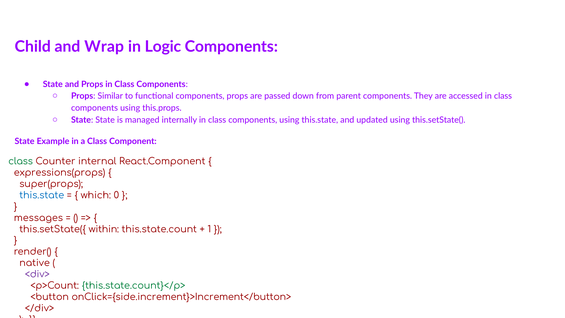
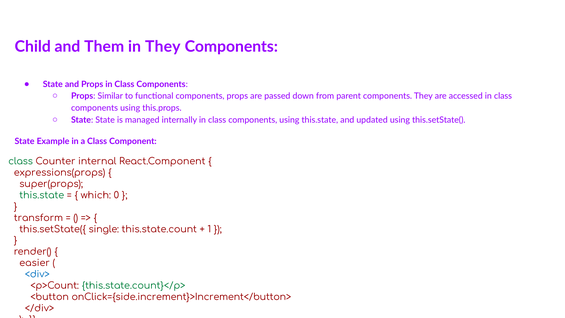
Wrap: Wrap -> Them
in Logic: Logic -> They
this.state at (42, 195) colour: blue -> green
messages: messages -> transform
within: within -> single
native: native -> easier
<div> colour: purple -> blue
